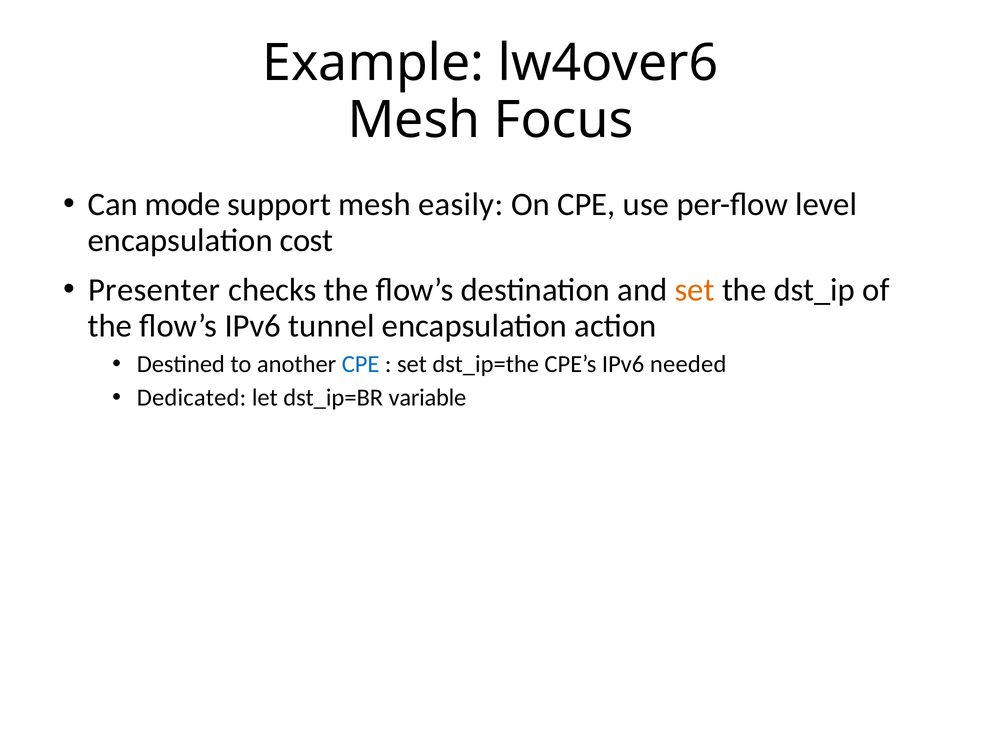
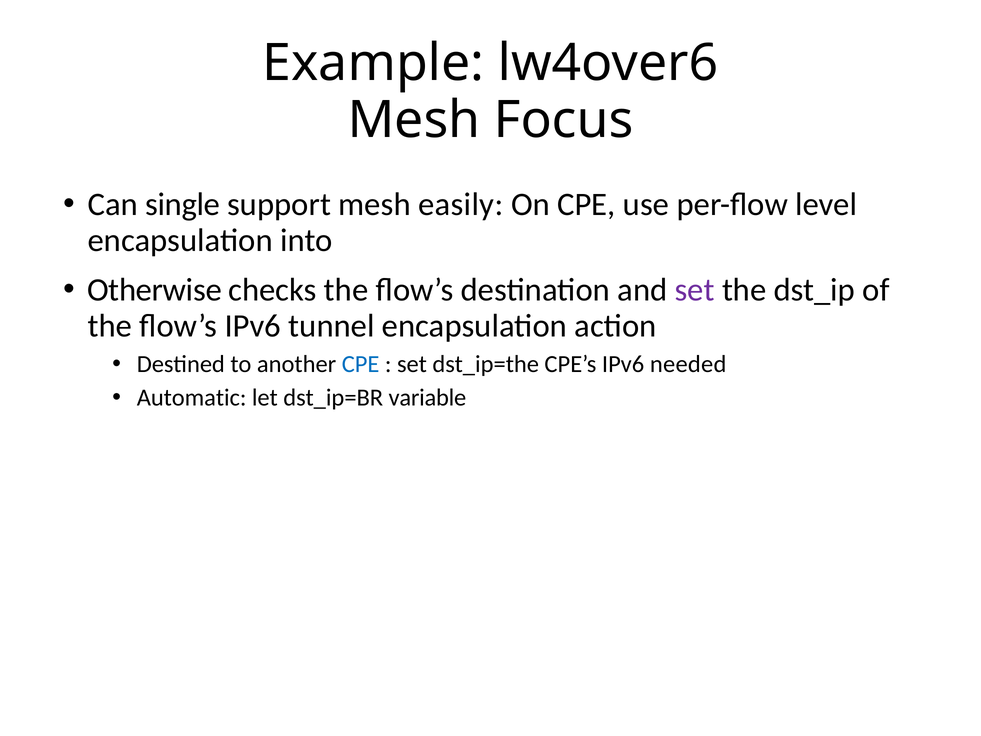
mode: mode -> single
cost: cost -> into
Presenter: Presenter -> Otherwise
set at (695, 290) colour: orange -> purple
Dedicated: Dedicated -> Automatic
